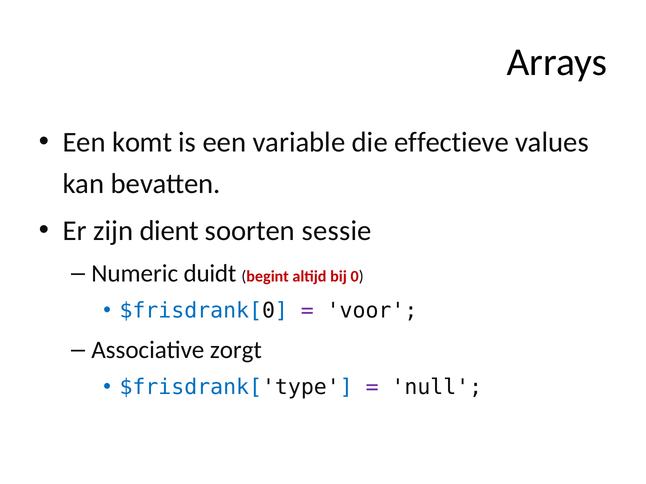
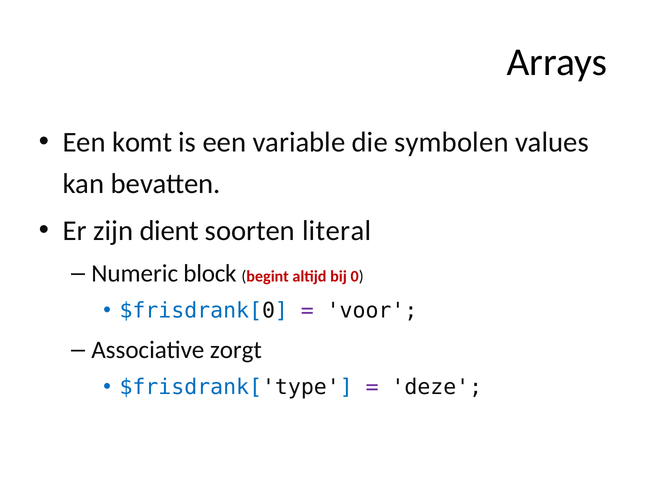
effectieve: effectieve -> symbolen
sessie: sessie -> literal
duidt: duidt -> block
null: null -> deze
